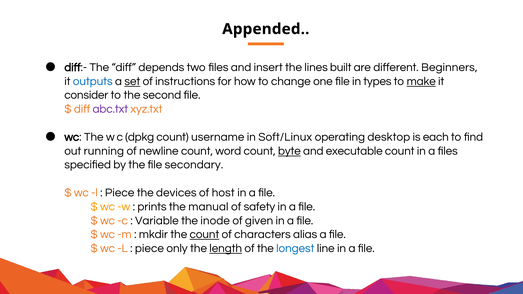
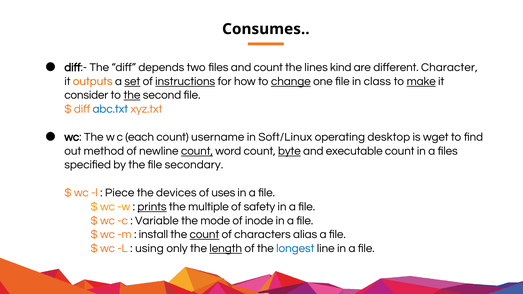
Appended: Appended -> Consumes
and insert: insert -> count
built: built -> kind
Beginners: Beginners -> Character
outputs colour: blue -> orange
instructions underline: none -> present
change underline: none -> present
types: types -> class
the at (132, 95) underline: none -> present
abc.txt colour: purple -> blue
dpkg: dpkg -> each
each: each -> wget
running: running -> method
count at (197, 151) underline: none -> present
host: host -> uses
prints underline: none -> present
manual: manual -> multiple
inode: inode -> mode
given: given -> inode
mkdir: mkdir -> install
piece at (149, 249): piece -> using
